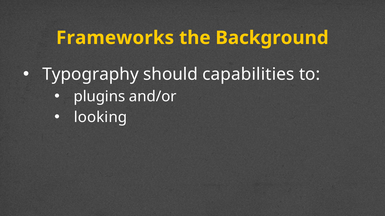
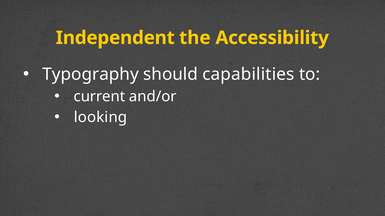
Frameworks: Frameworks -> Independent
Background: Background -> Accessibility
plugins: plugins -> current
